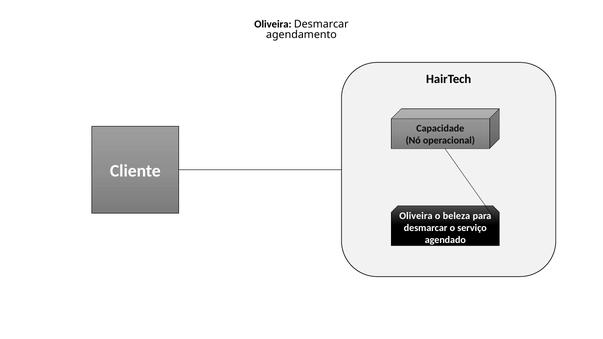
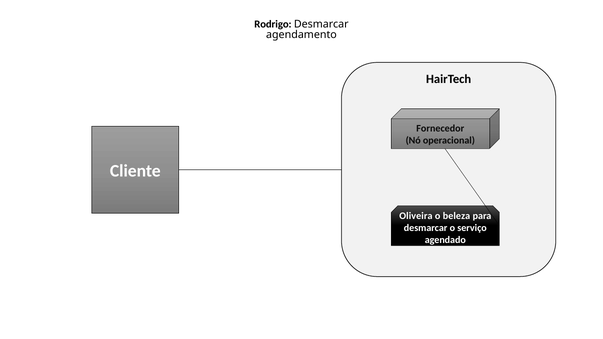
Oliveira at (273, 24): Oliveira -> Rodrigo
Capacidade: Capacidade -> Fornecedor
